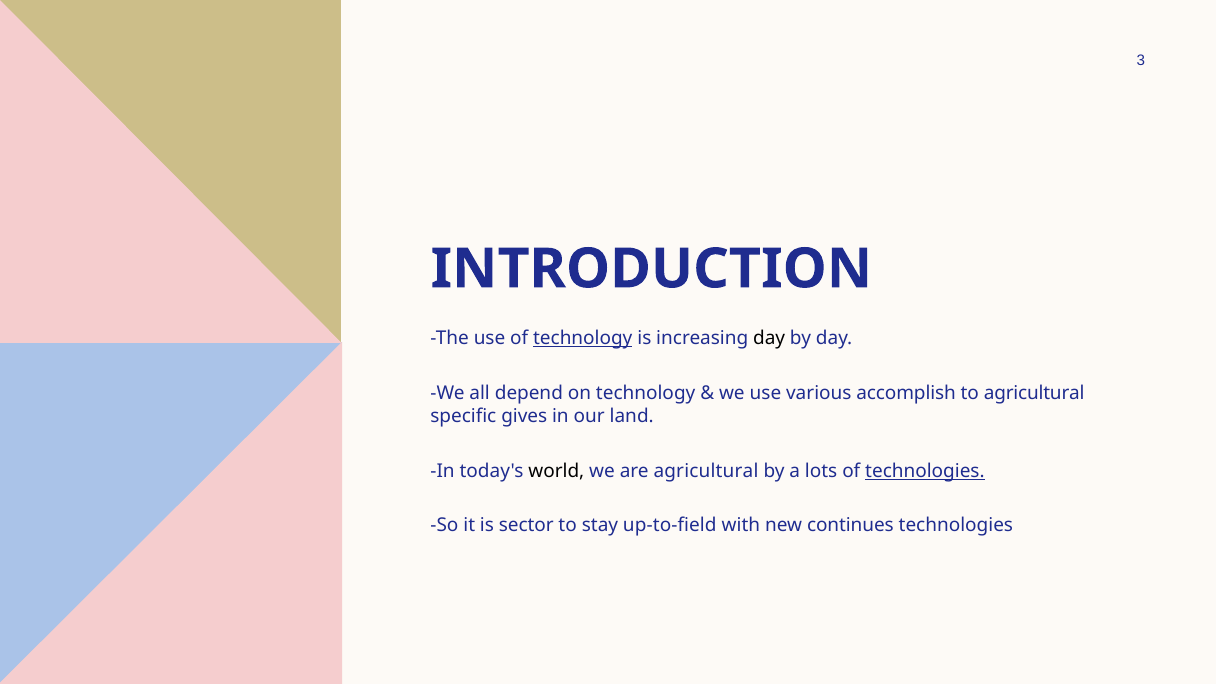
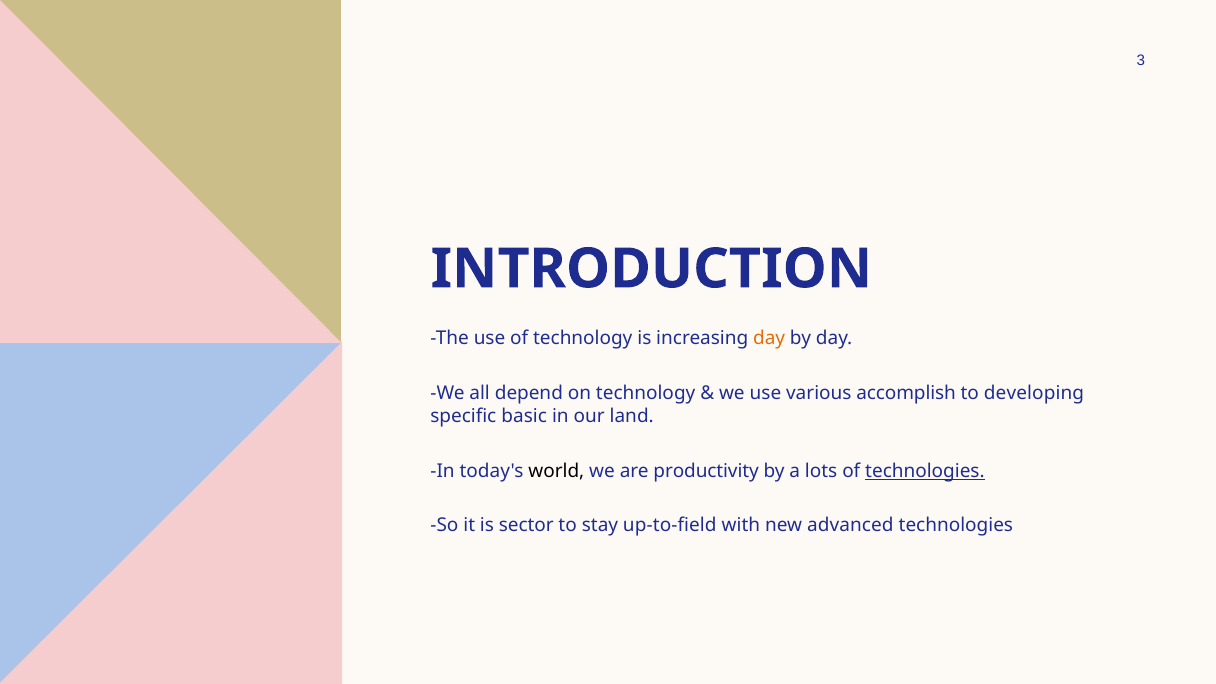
technology at (583, 339) underline: present -> none
day at (769, 339) colour: black -> orange
to agricultural: agricultural -> developing
gives: gives -> basic
are agricultural: agricultural -> productivity
continues: continues -> advanced
